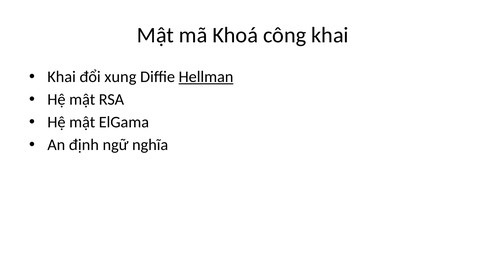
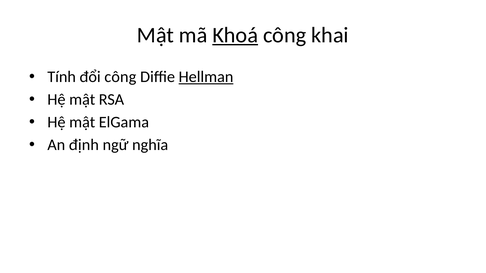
Khoá underline: none -> present
Khai at (62, 77): Khai -> Tính
đổi xung: xung -> công
